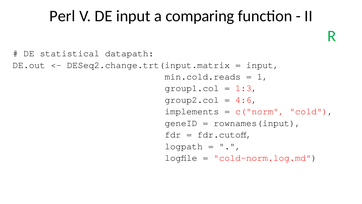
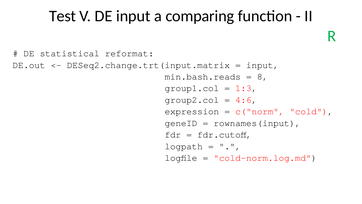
Perl: Perl -> Test
datapath: datapath -> reformat
min.cold.reads: min.cold.reads -> min.bash.reads
1: 1 -> 8
implements: implements -> expression
